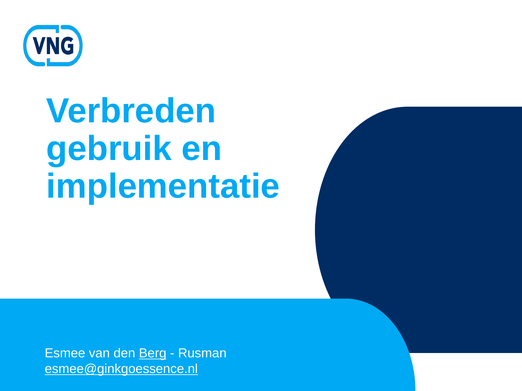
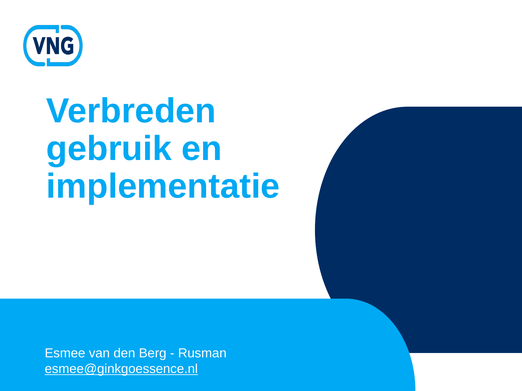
Berg underline: present -> none
